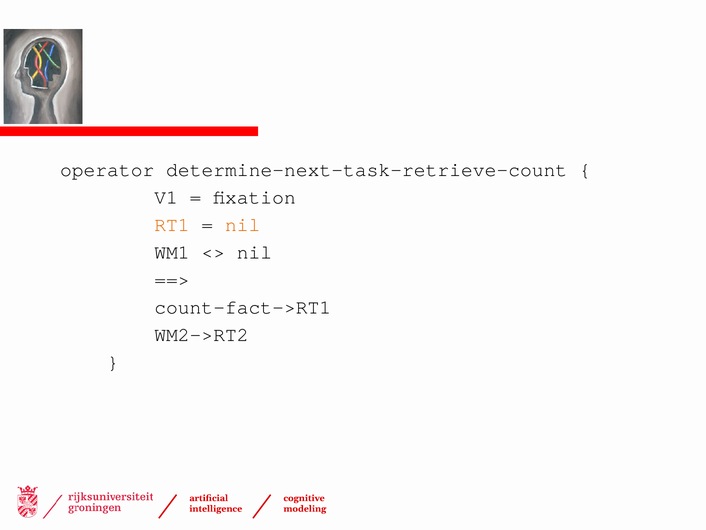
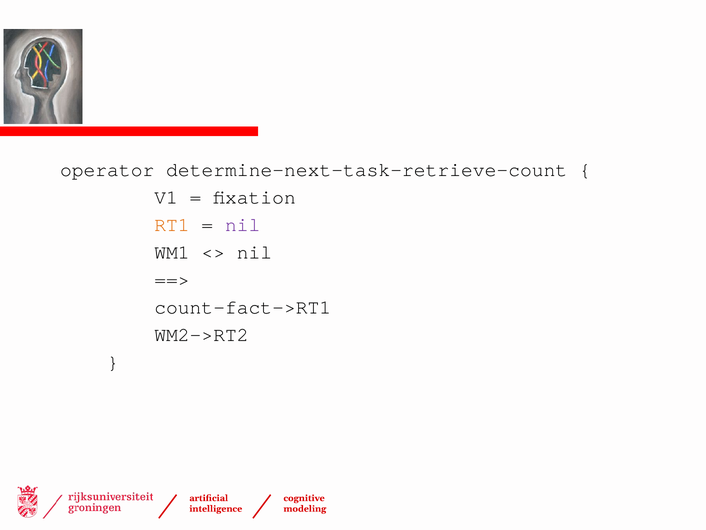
nil at (243, 225) colour: orange -> purple
